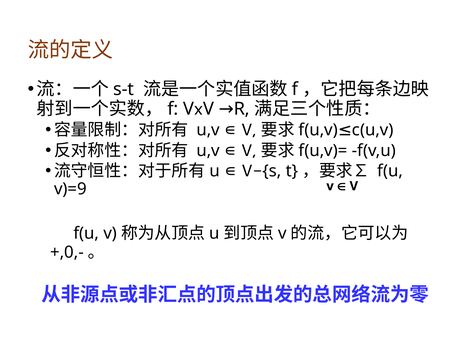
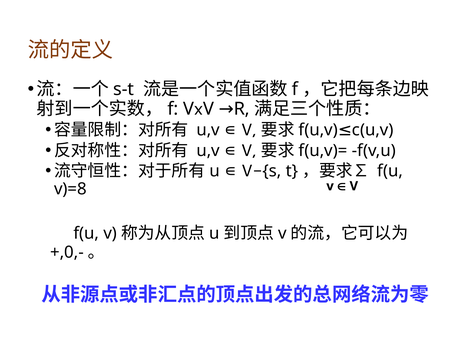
v)=9: v)=9 -> v)=8
